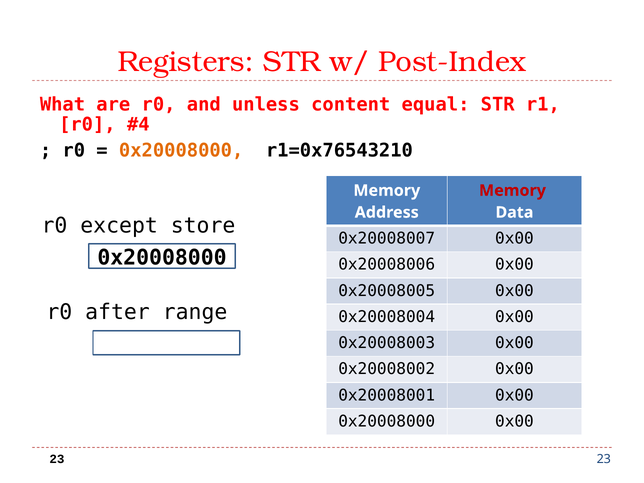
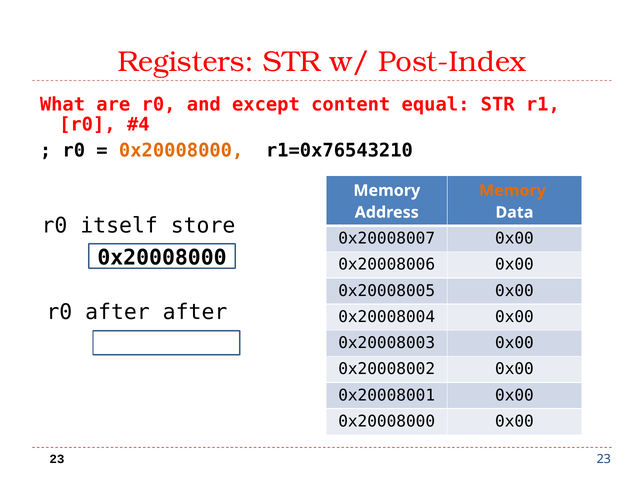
unless: unless -> except
Memory at (512, 191) colour: red -> orange
except: except -> itself
after range: range -> after
